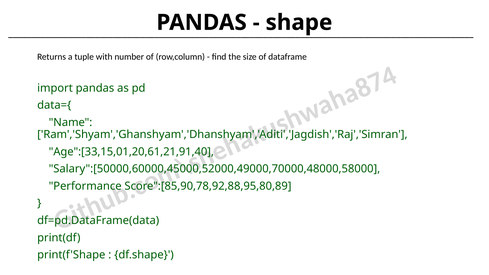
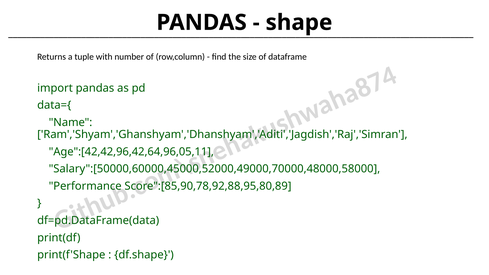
Age":[33,15,01,20,61,21,91,40: Age":[33,15,01,20,61,21,91,40 -> Age":[42,42,96,42,64,96,05,11
